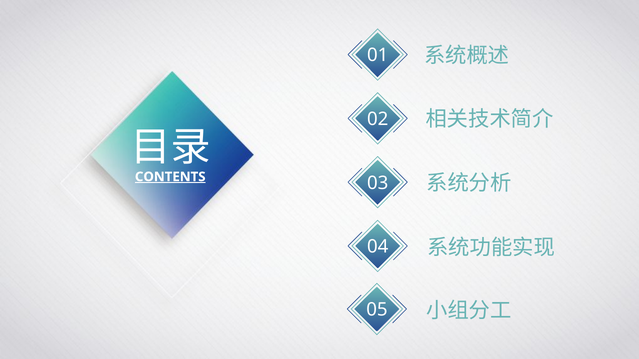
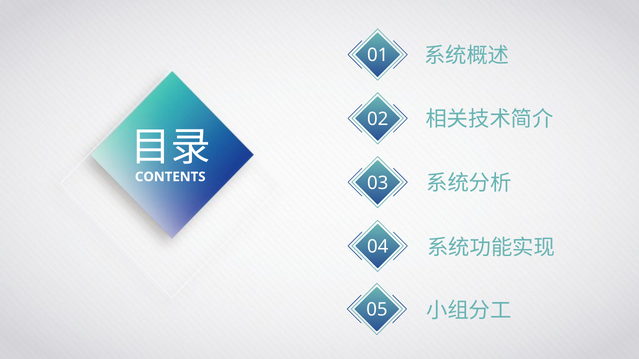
CONTENTS underline: present -> none
